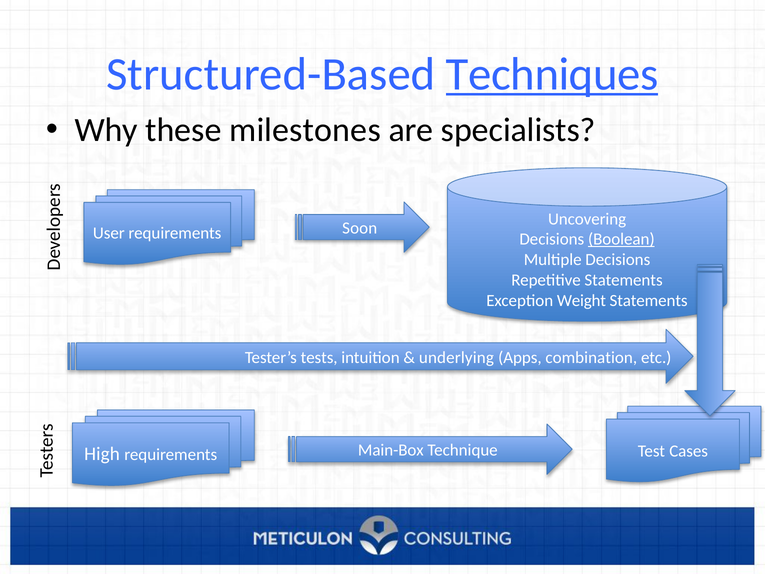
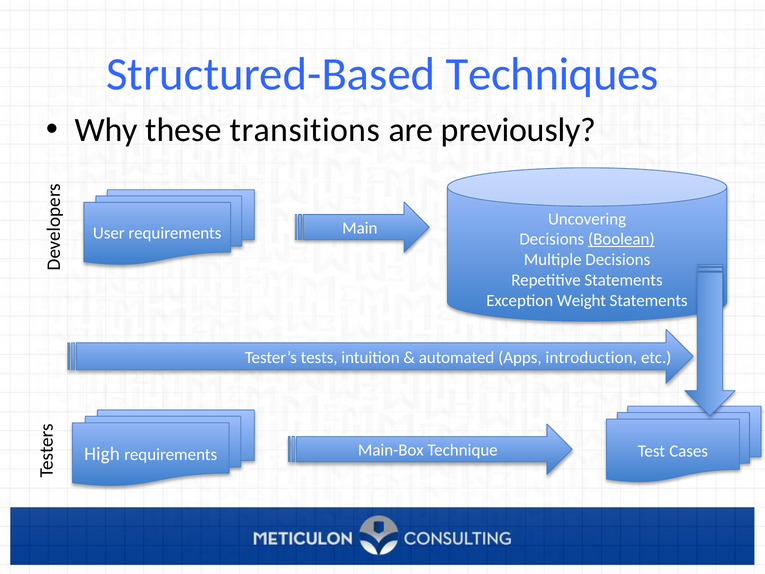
Techniques underline: present -> none
milestones: milestones -> transitions
specialists: specialists -> previously
Soon: Soon -> Main
underlying: underlying -> automated
combination: combination -> introduction
